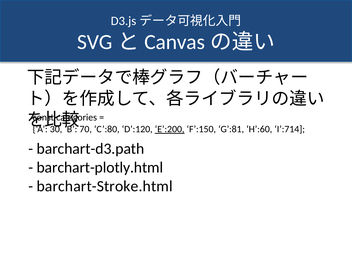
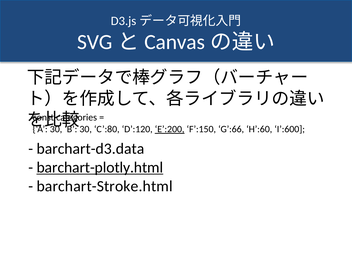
70 at (86, 129): 70 -> 30
G’:81: G’:81 -> G’:66
I’:714: I’:714 -> I’:600
barchart-d3.path: barchart-d3.path -> barchart-d3.data
barchart-plotly.html underline: none -> present
